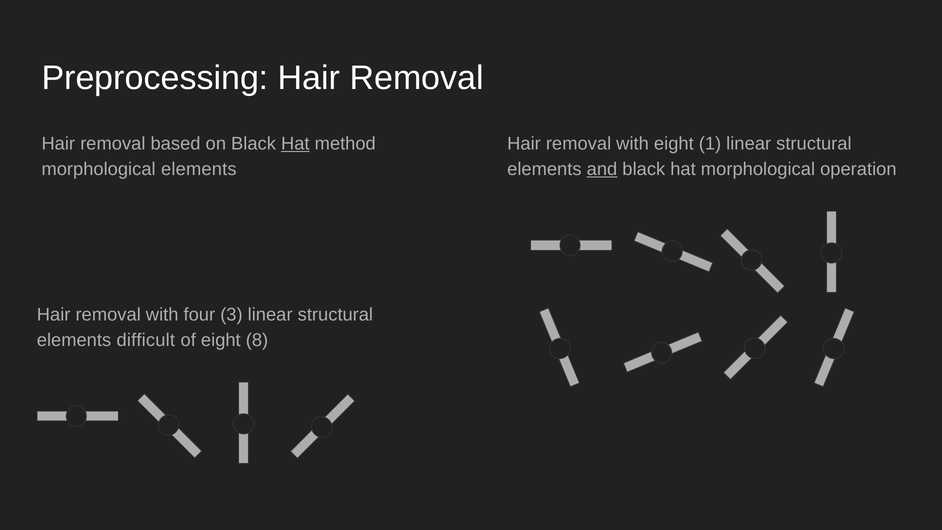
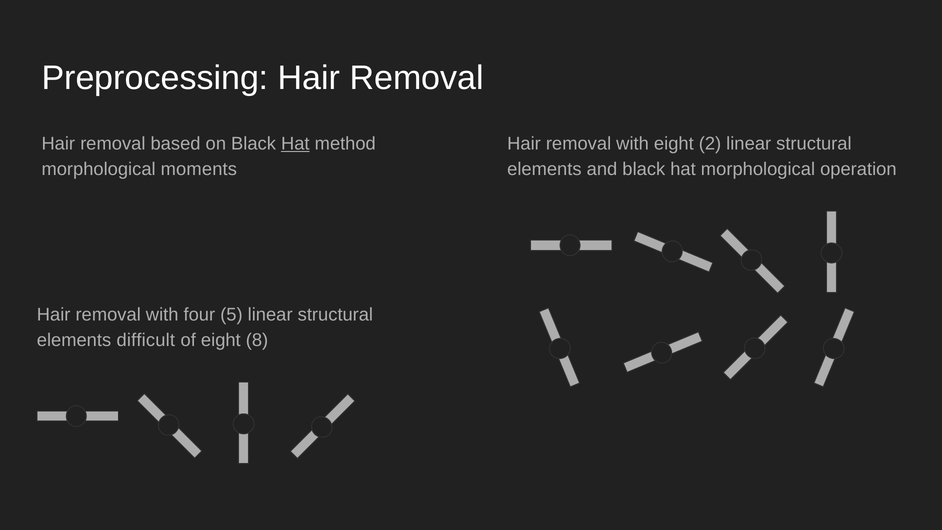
1: 1 -> 2
morphological elements: elements -> moments
and underline: present -> none
3: 3 -> 5
